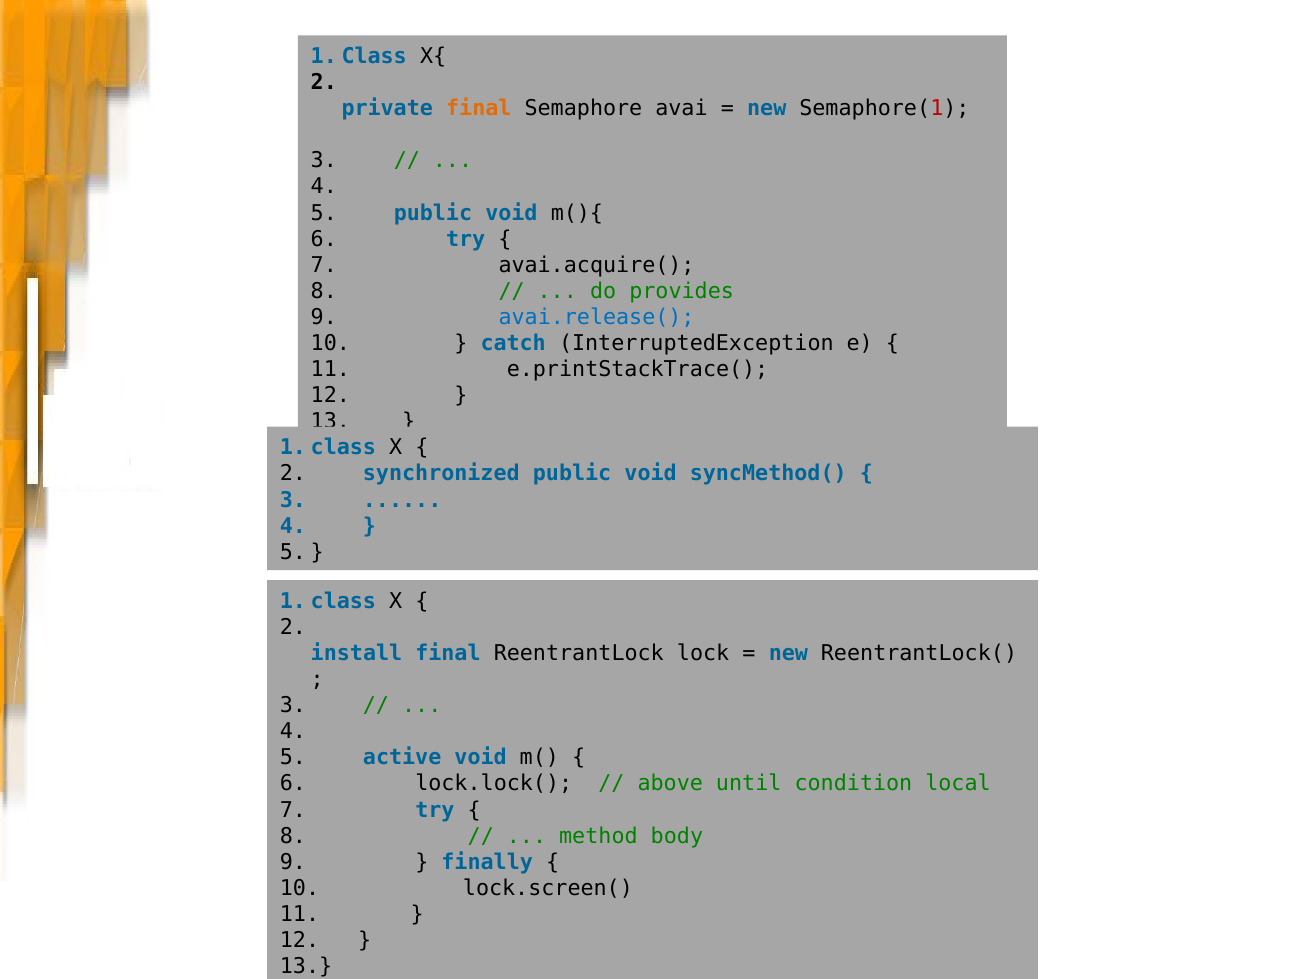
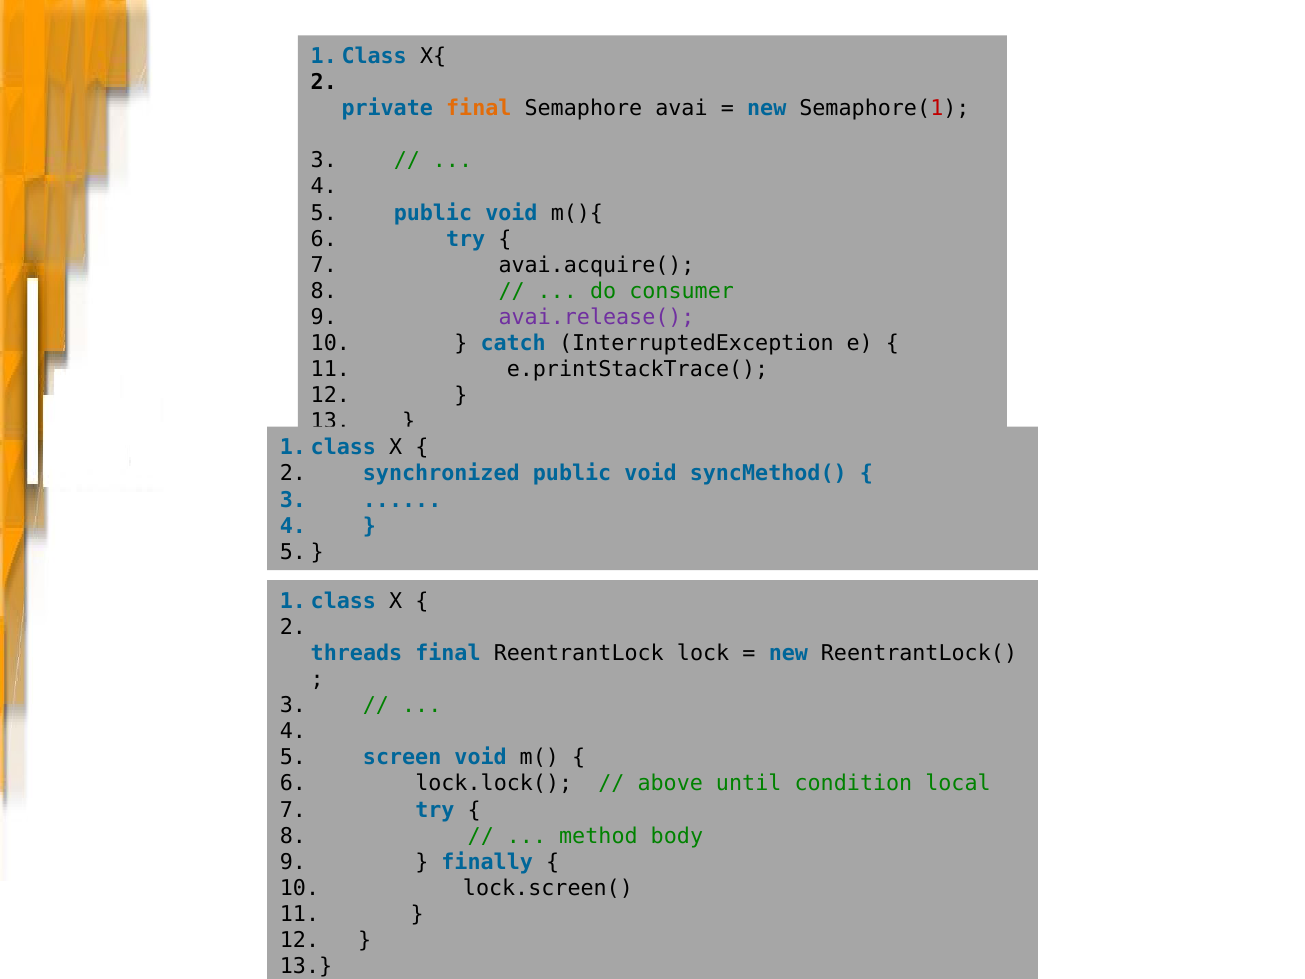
provides: provides -> consumer
avai.release( colour: blue -> purple
install: install -> threads
active: active -> screen
